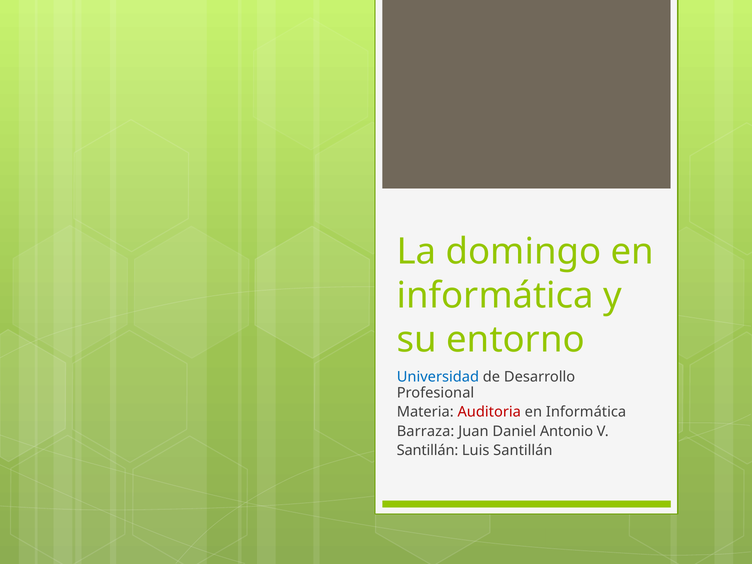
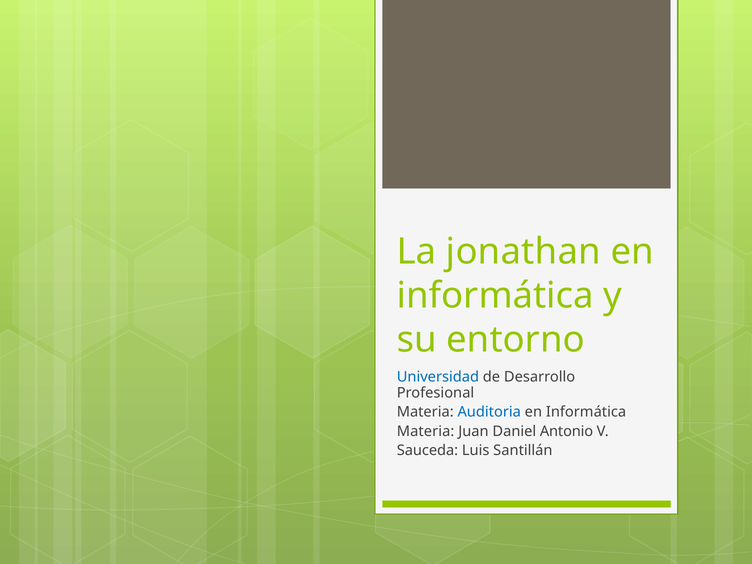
domingo: domingo -> jonathan
Auditoria colour: red -> blue
Barraza at (426, 431): Barraza -> Materia
Santillán at (428, 451): Santillán -> Sauceda
